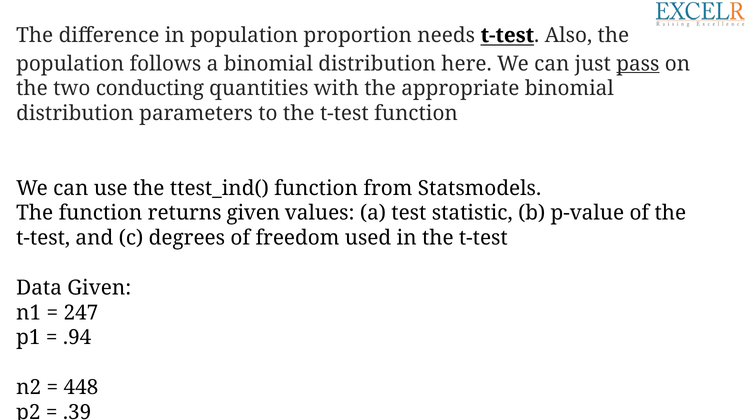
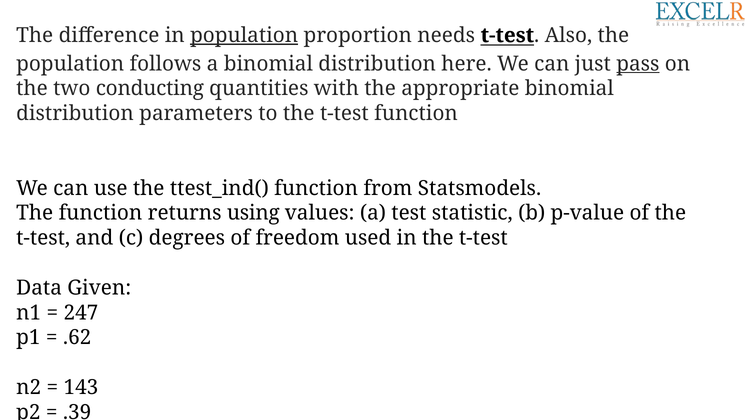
population at (244, 35) underline: none -> present
returns given: given -> using
.94: .94 -> .62
448: 448 -> 143
